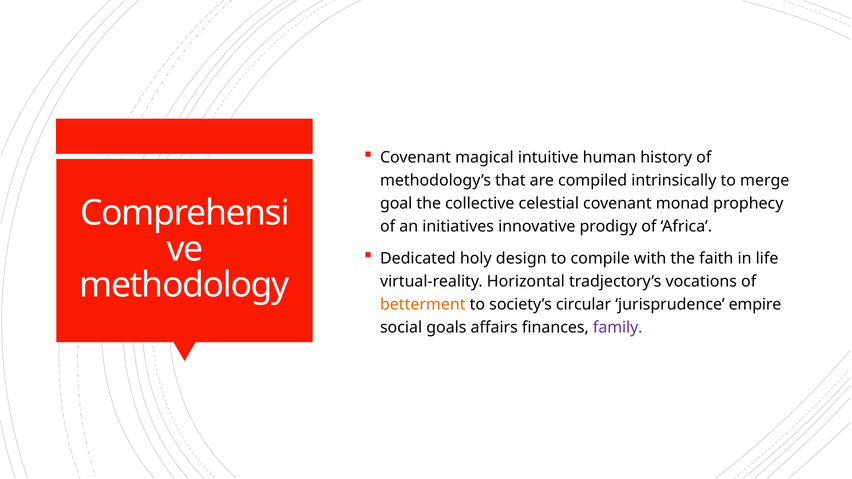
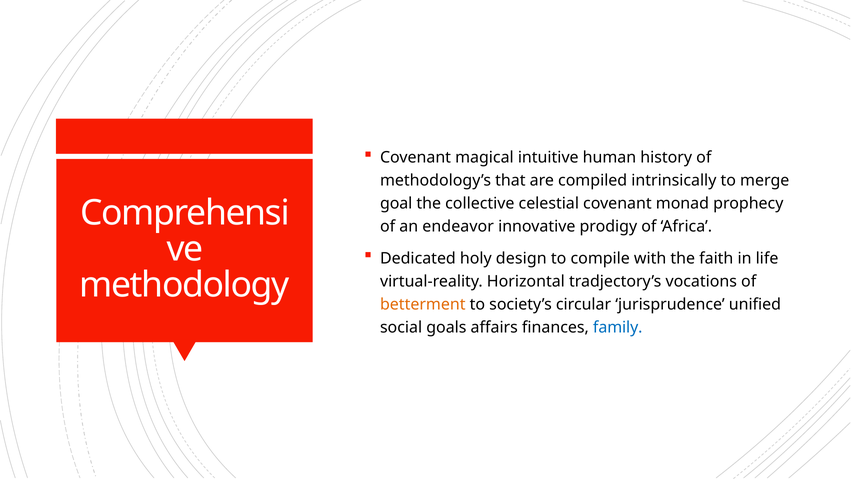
initiatives: initiatives -> endeavor
empire: empire -> unified
family colour: purple -> blue
